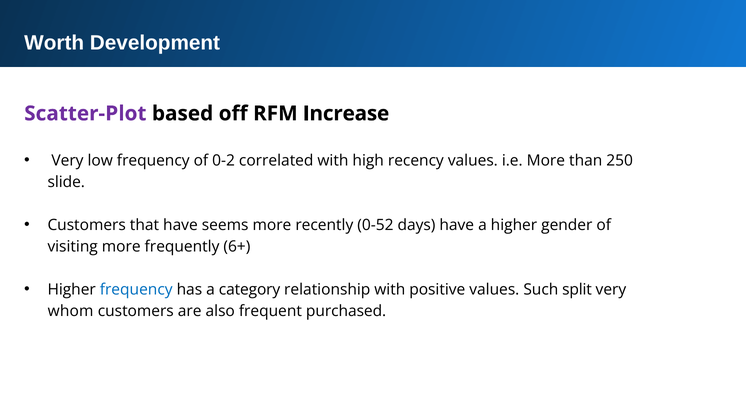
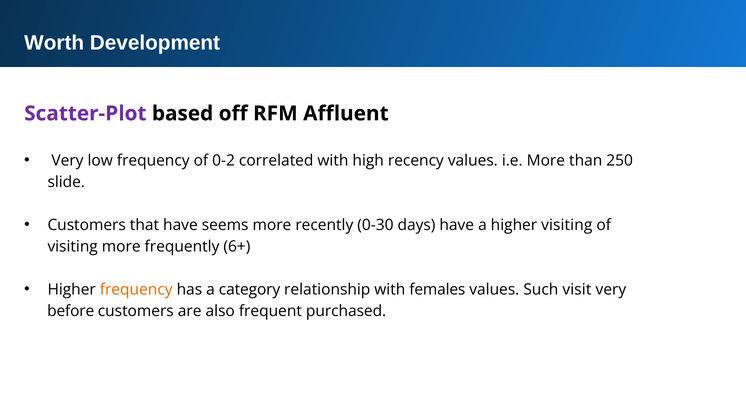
Increase: Increase -> Affluent
0-52: 0-52 -> 0-30
higher gender: gender -> visiting
frequency at (136, 289) colour: blue -> orange
positive: positive -> females
split: split -> visit
whom: whom -> before
